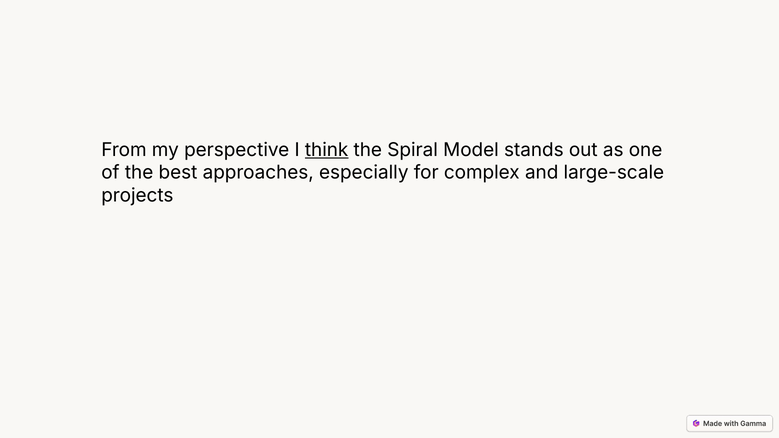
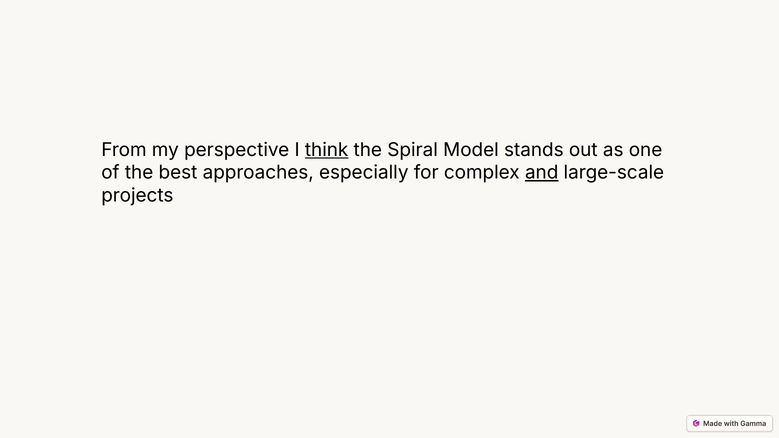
and underline: none -> present
